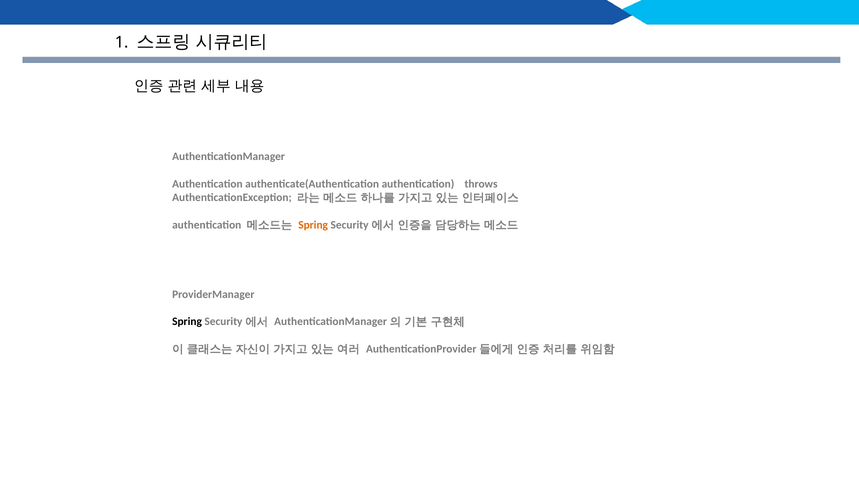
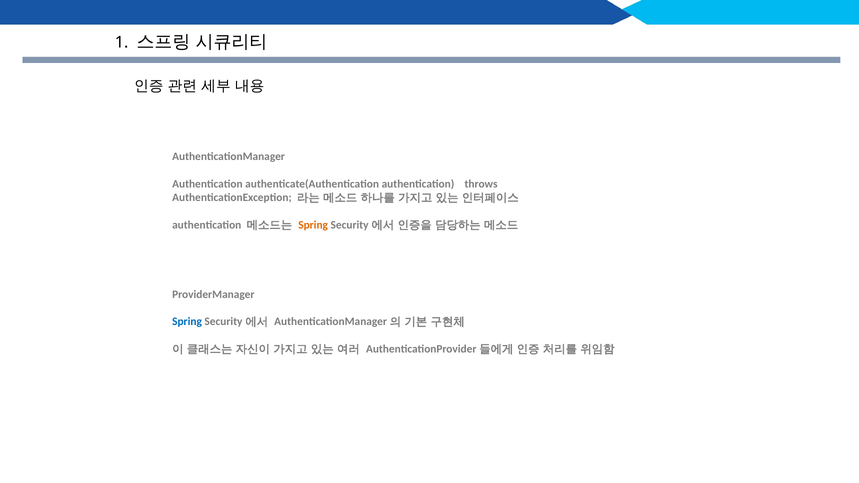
Spring at (187, 322) colour: black -> blue
